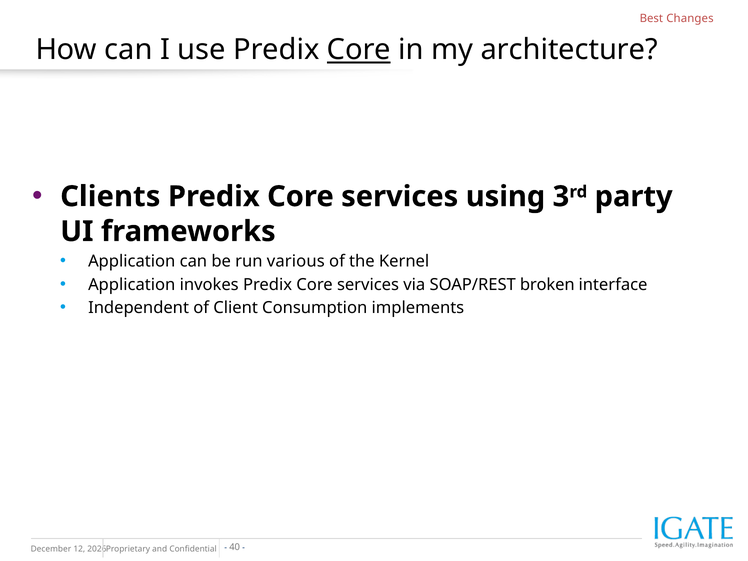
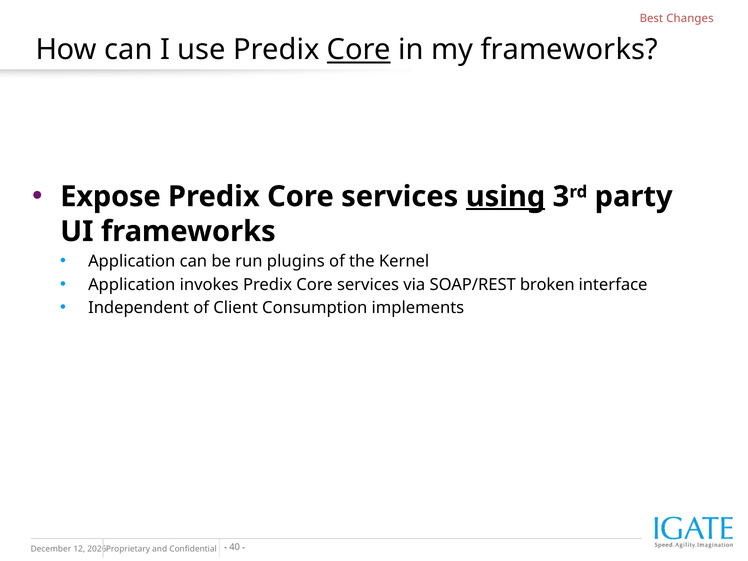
my architecture: architecture -> frameworks
Clients: Clients -> Expose
using underline: none -> present
various: various -> plugins
